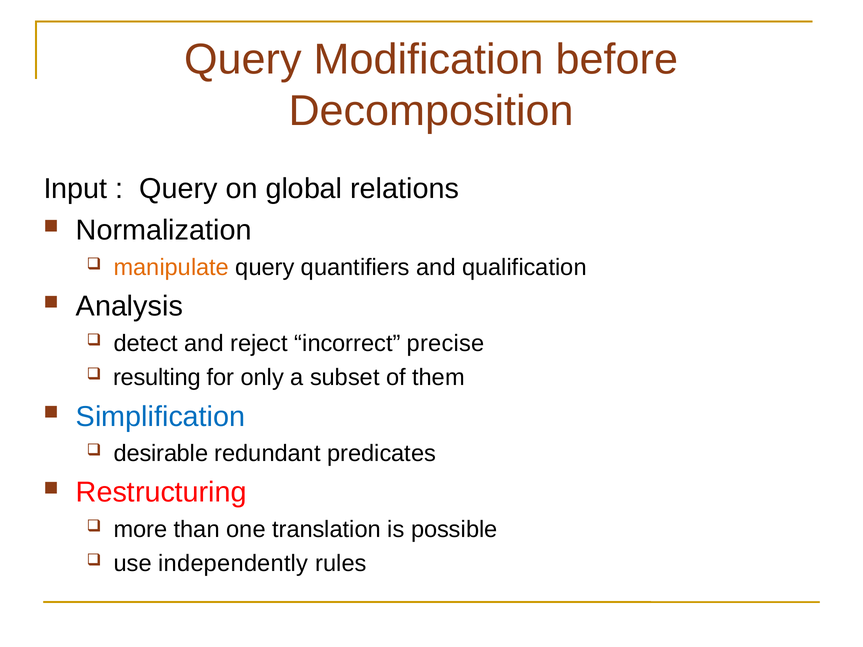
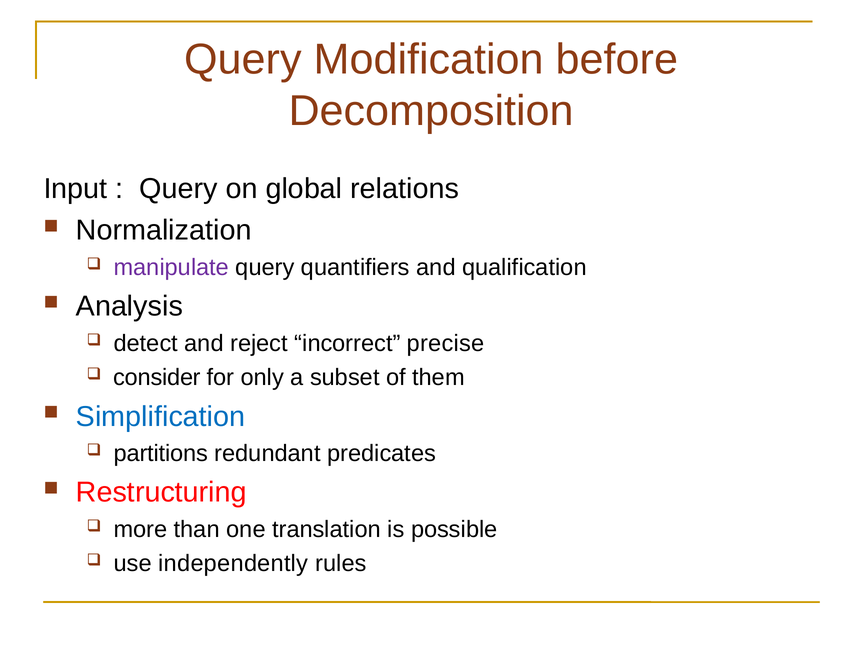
manipulate colour: orange -> purple
resulting: resulting -> consider
desirable: desirable -> partitions
